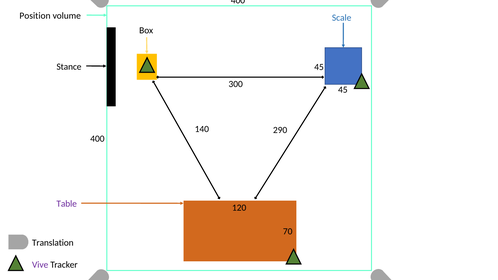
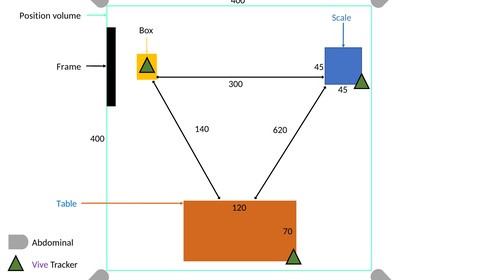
Stance: Stance -> Frame
290: 290 -> 620
Table colour: purple -> blue
Translation: Translation -> Abdominal
